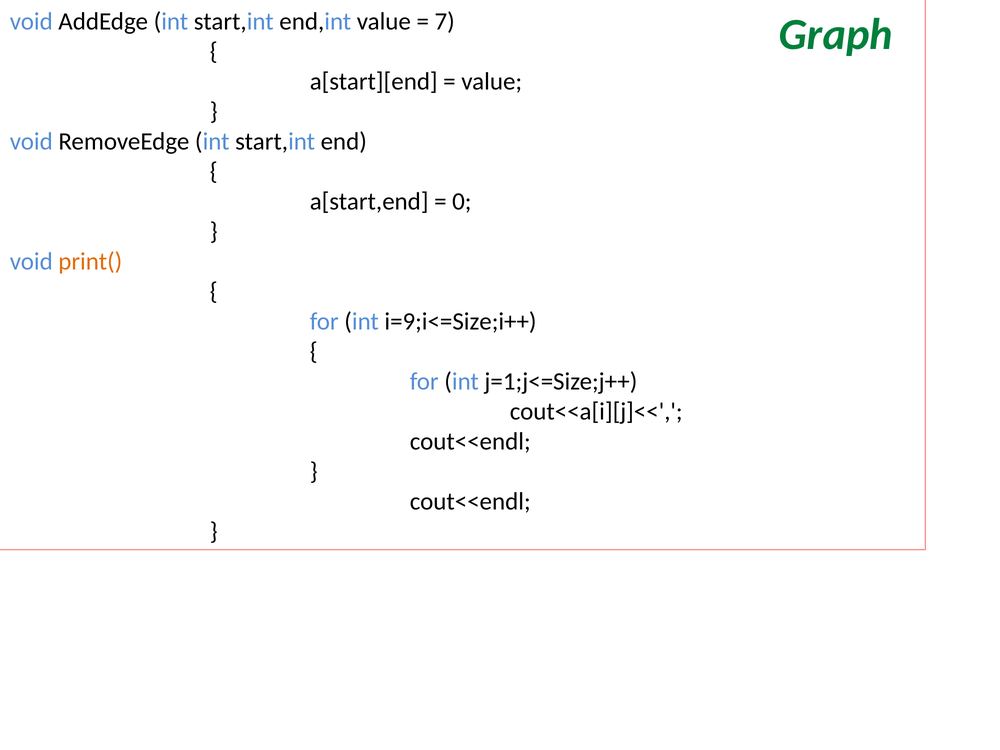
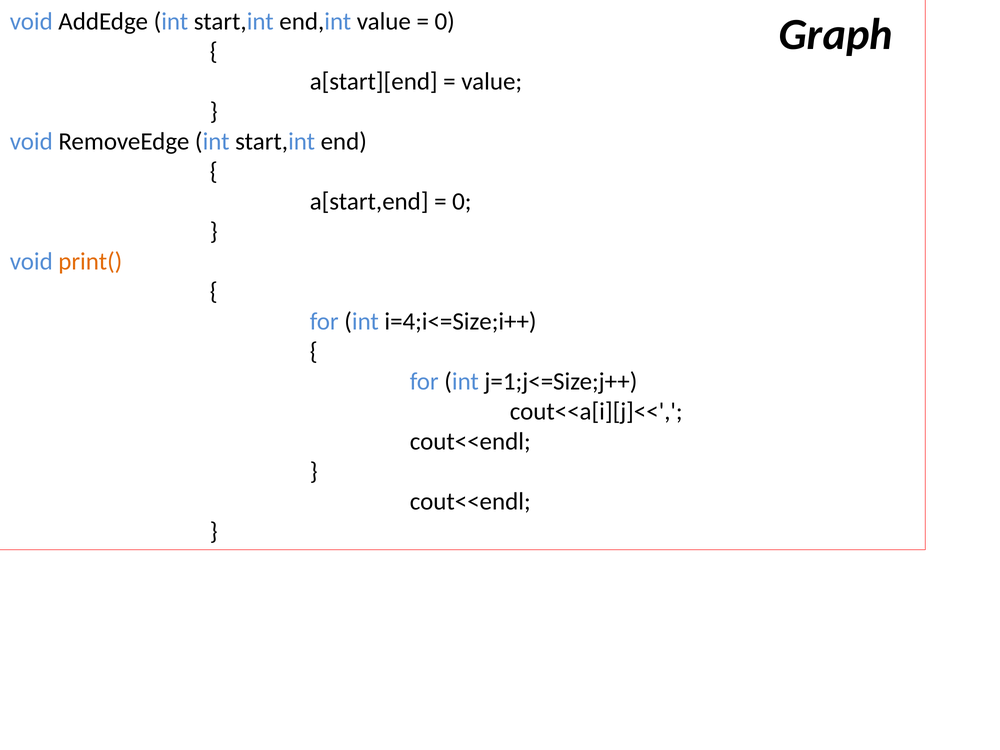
7 at (445, 22): 7 -> 0
Graph colour: green -> black
i=9;i<=Size;i++: i=9;i<=Size;i++ -> i=4;i<=Size;i++
